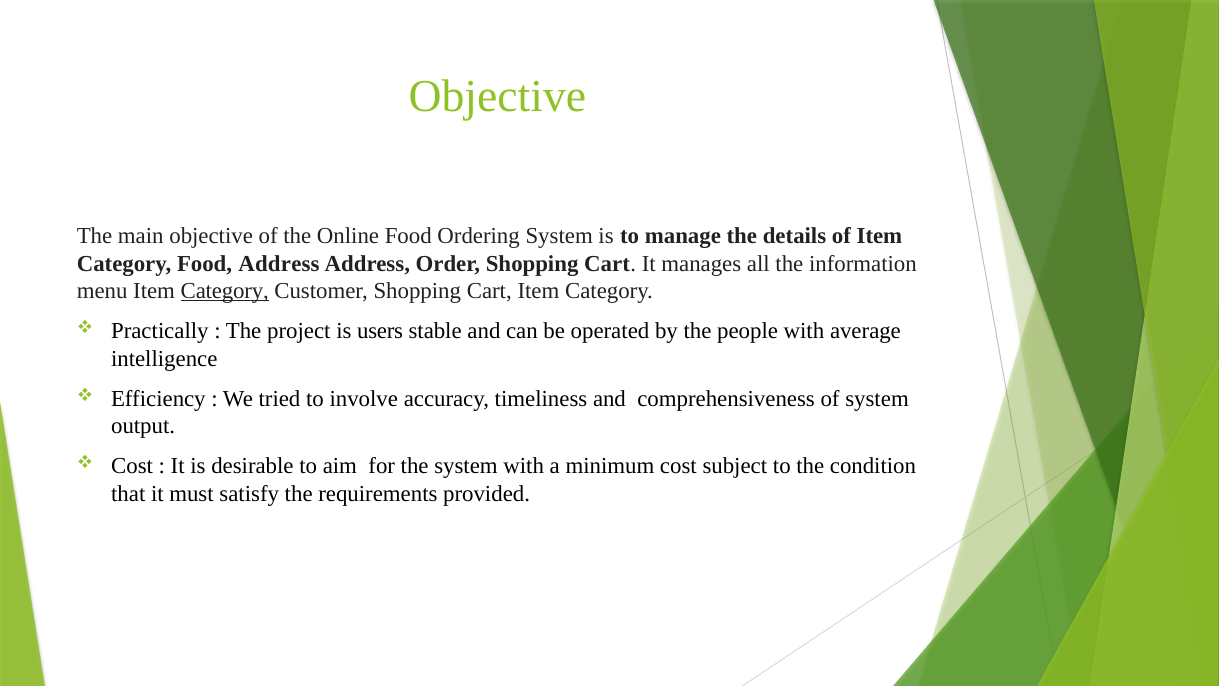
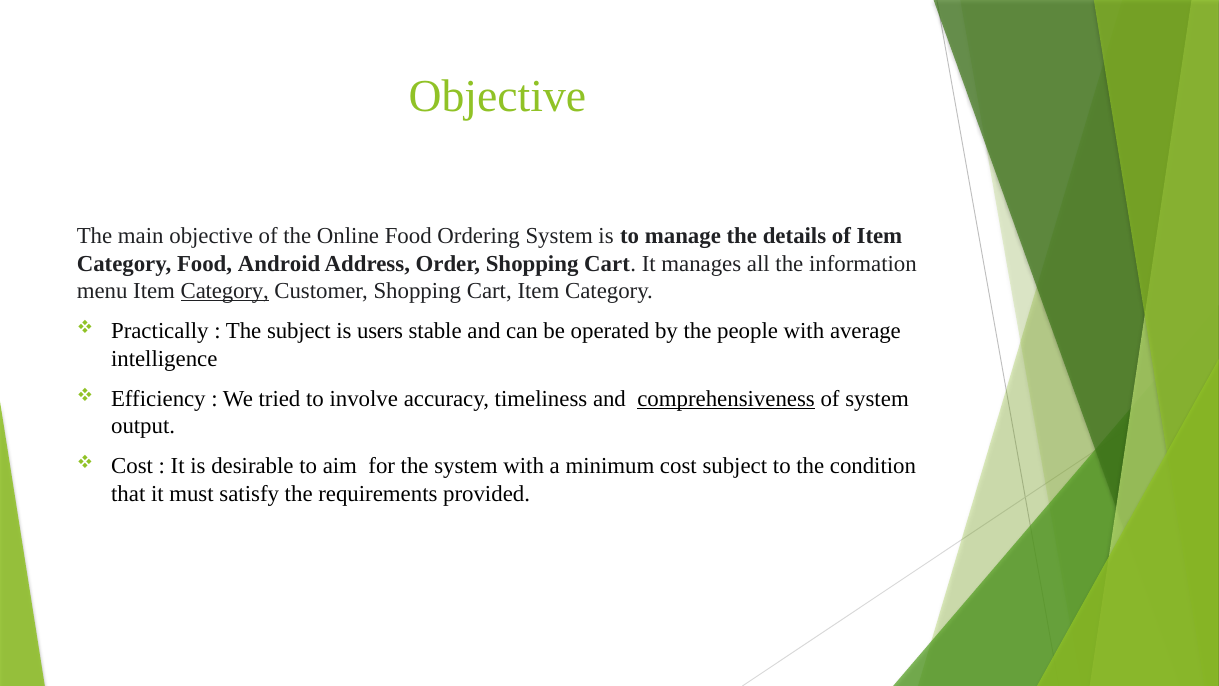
Food Address: Address -> Android
The project: project -> subject
comprehensiveness underline: none -> present
